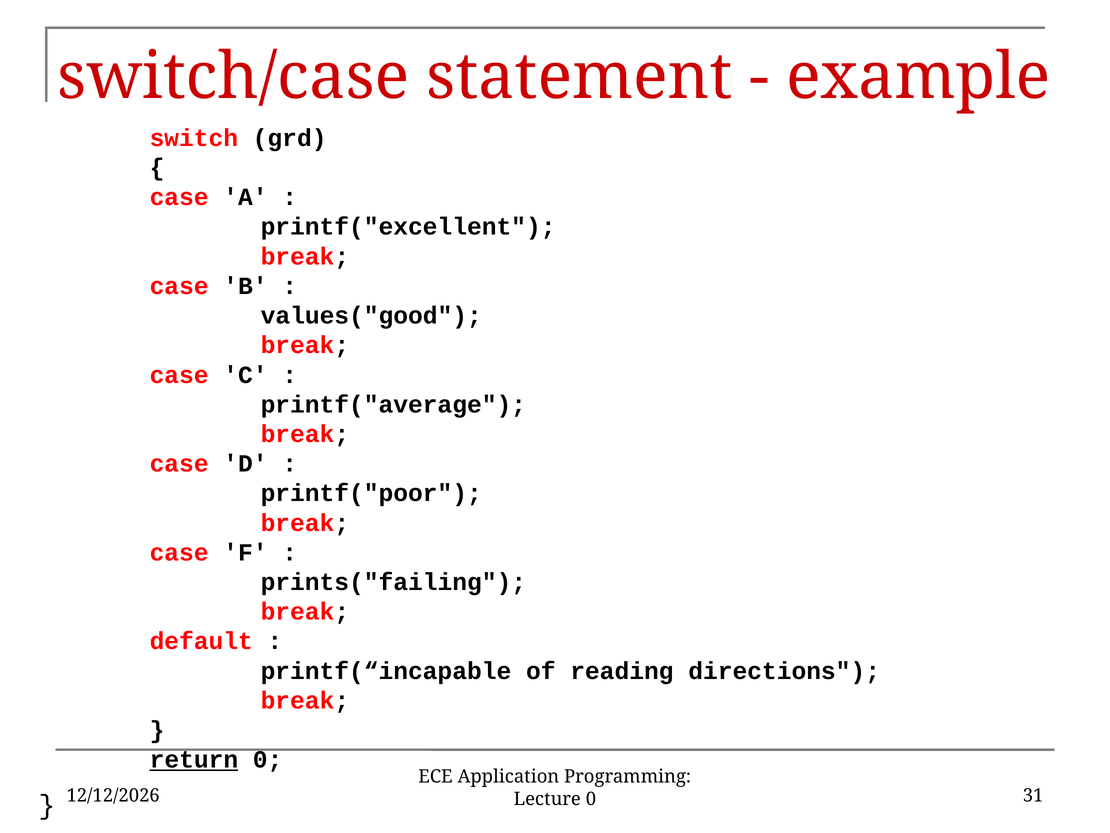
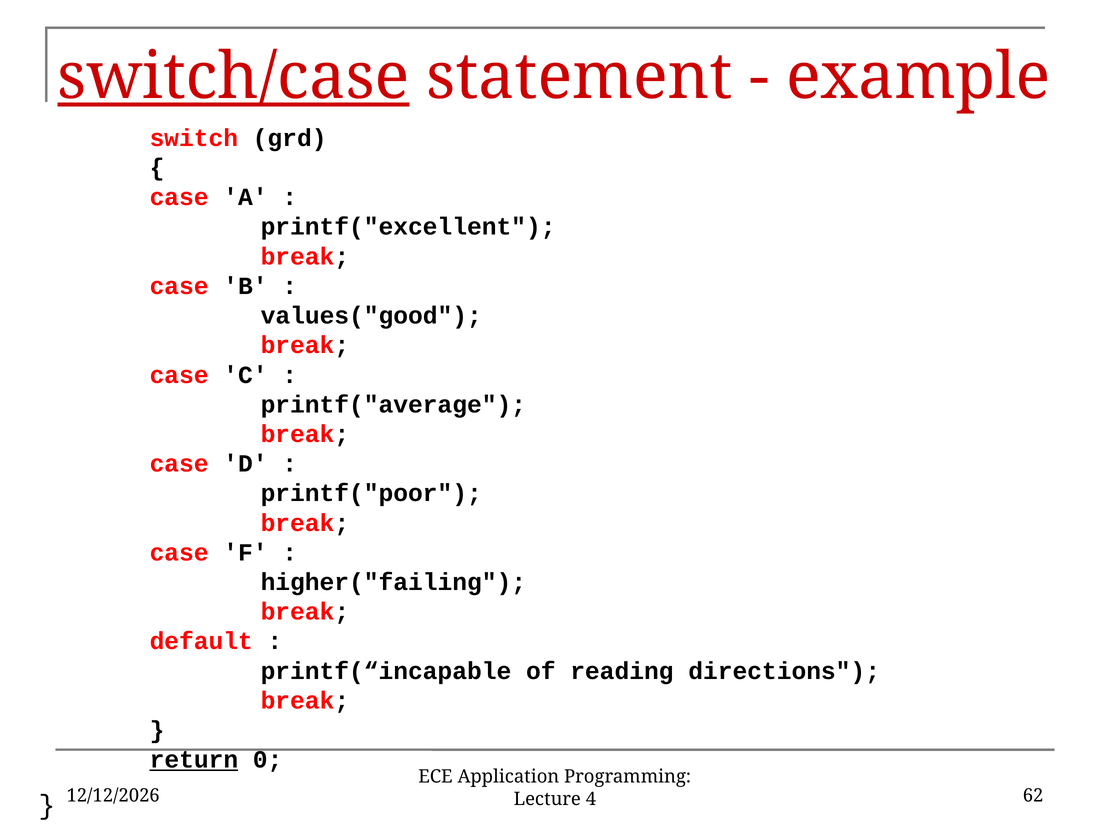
switch/case underline: none -> present
prints("failing: prints("failing -> higher("failing
Lecture 0: 0 -> 4
31: 31 -> 62
